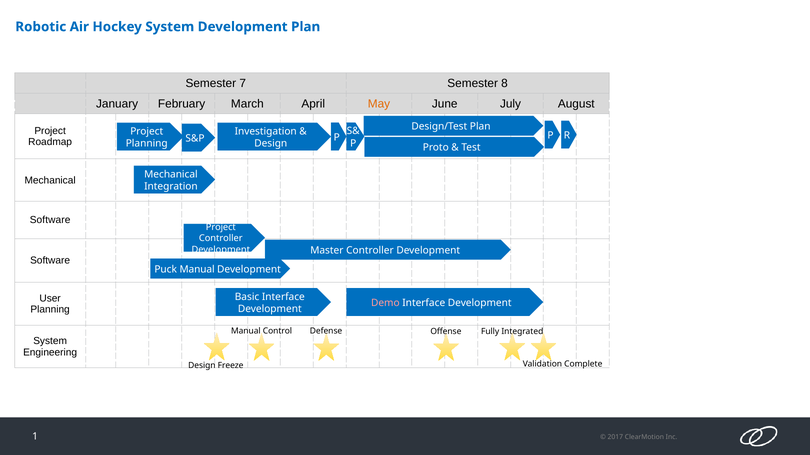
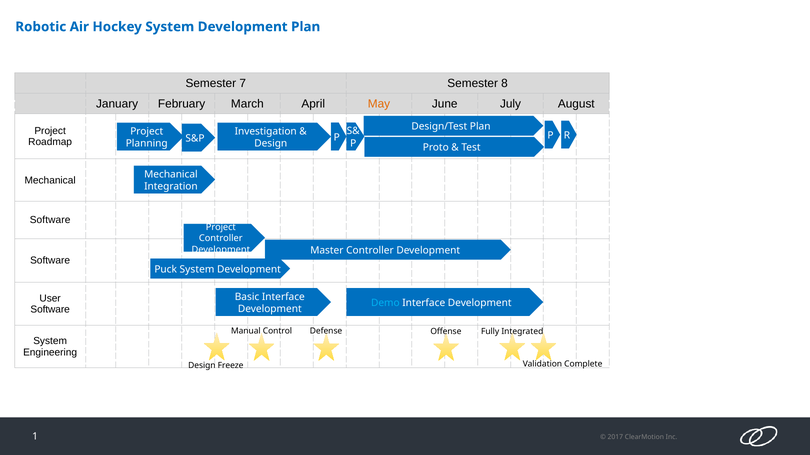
Puck Manual: Manual -> System
Demo colour: pink -> light blue
Planning at (50, 310): Planning -> Software
